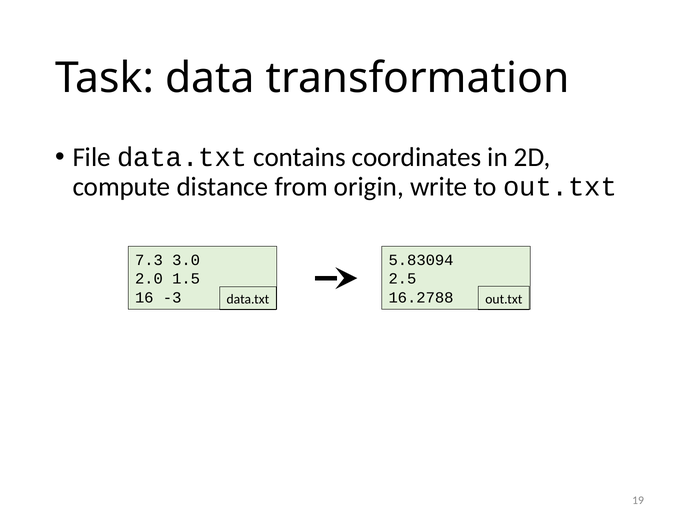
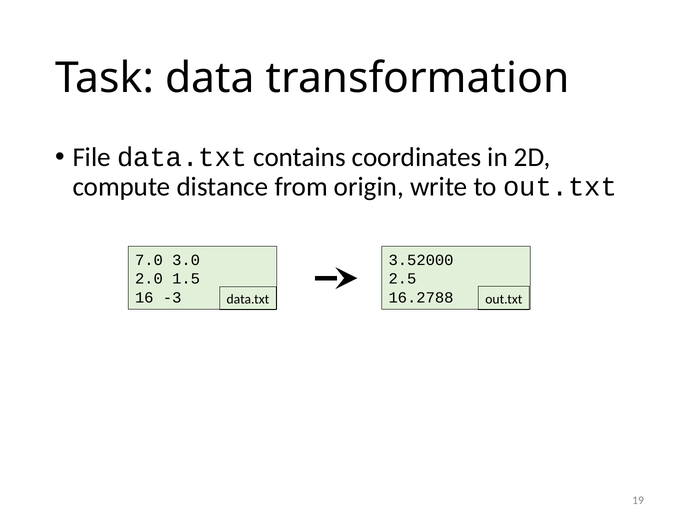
7.3: 7.3 -> 7.0
5.83094: 5.83094 -> 3.52000
